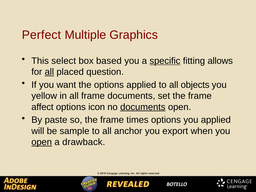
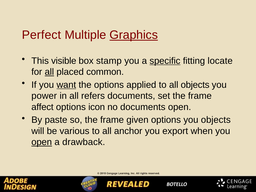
Graphics underline: none -> present
select: select -> visible
based: based -> stamp
allows: allows -> locate
question: question -> common
want underline: none -> present
yellow: yellow -> power
all frame: frame -> refers
documents at (143, 107) underline: present -> none
times: times -> given
you applied: applied -> objects
sample: sample -> various
